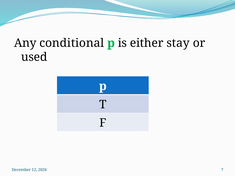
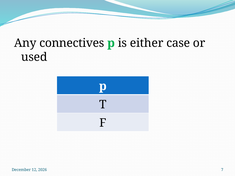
conditional: conditional -> connectives
stay: stay -> case
